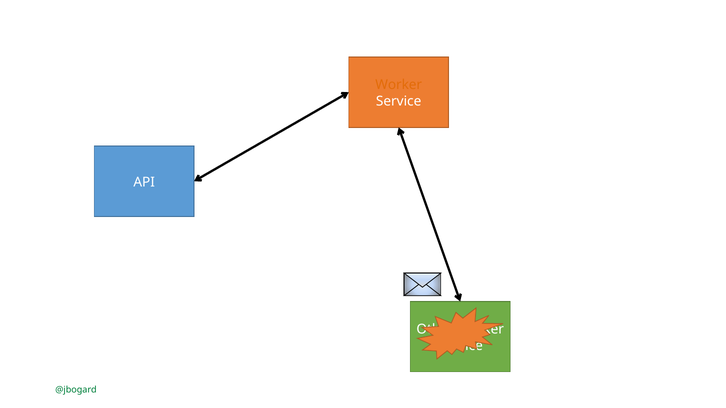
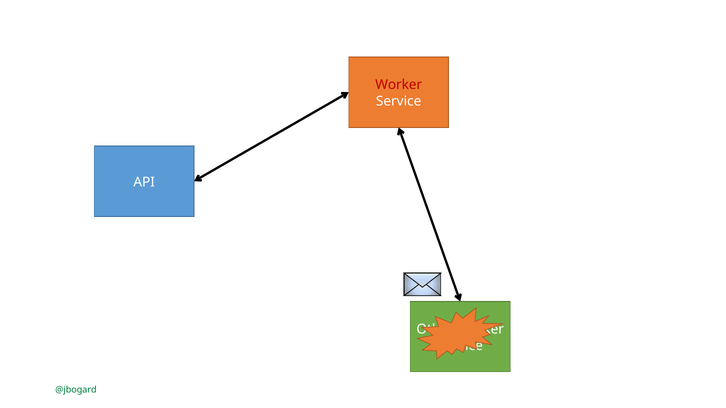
Worker at (399, 85) colour: orange -> red
